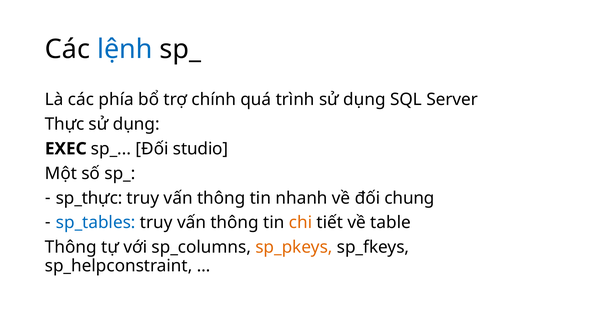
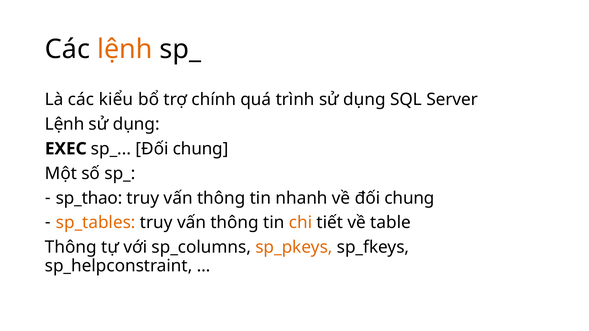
lệnh at (125, 49) colour: blue -> orange
phía: phía -> kiểu
Thực at (65, 124): Thực -> Lệnh
sp_ Đối studio: studio -> chung
sp_thực: sp_thực -> sp_thao
sp_tables colour: blue -> orange
